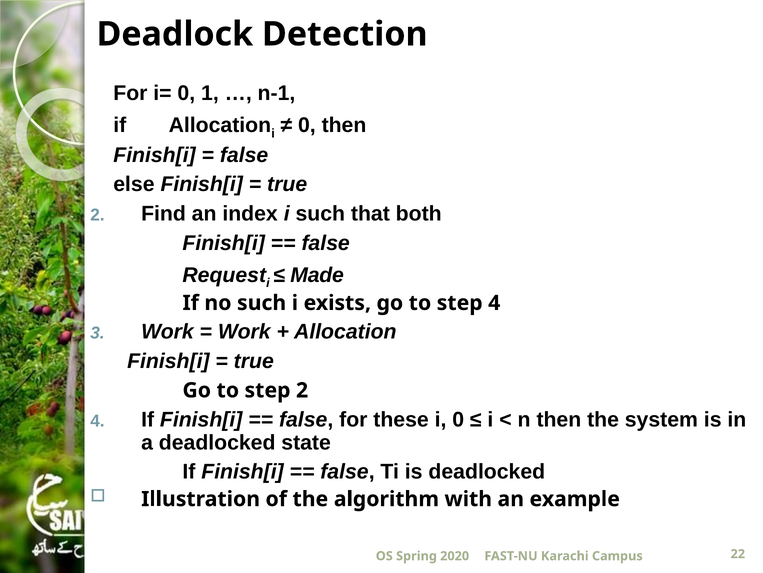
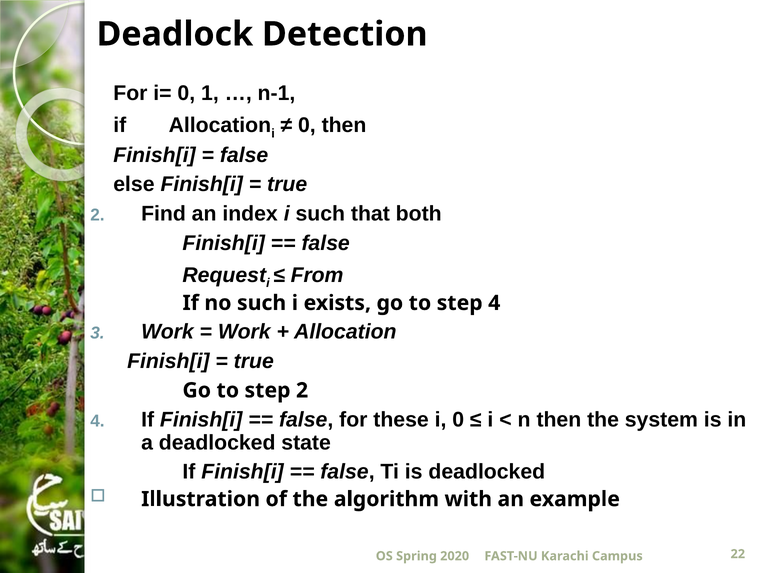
Made: Made -> From
